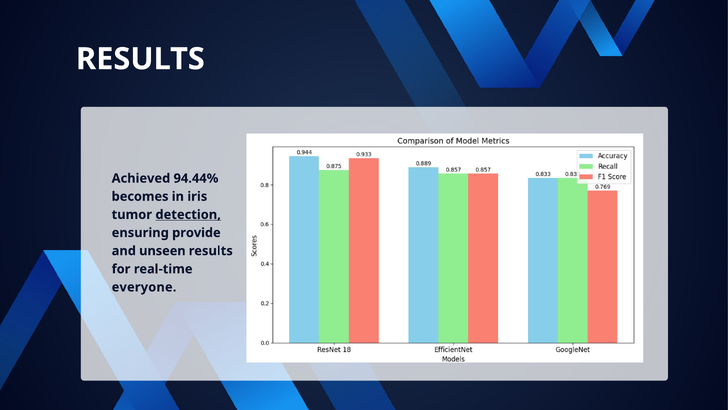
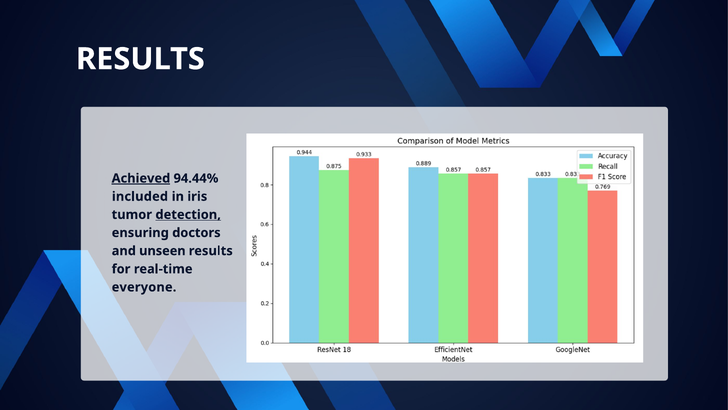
Achieved underline: none -> present
becomes: becomes -> included
provide: provide -> doctors
